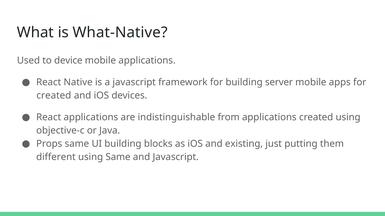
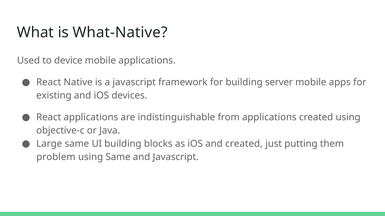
created at (54, 96): created -> existing
Props: Props -> Large
and existing: existing -> created
different: different -> problem
